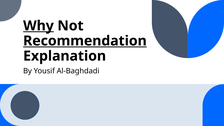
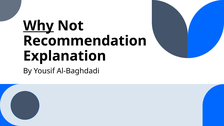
Recommendation underline: present -> none
